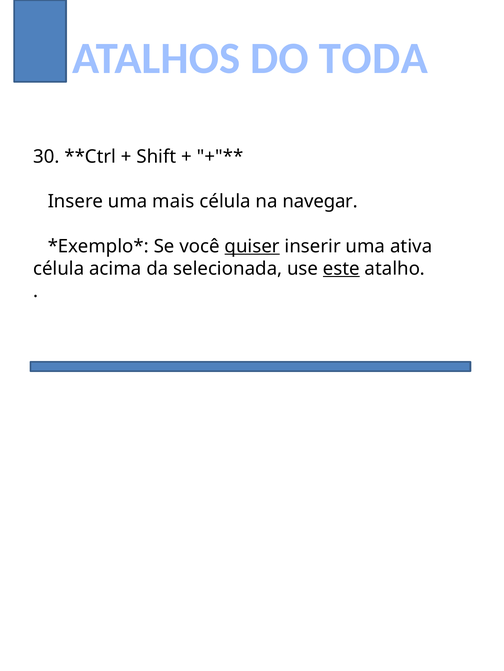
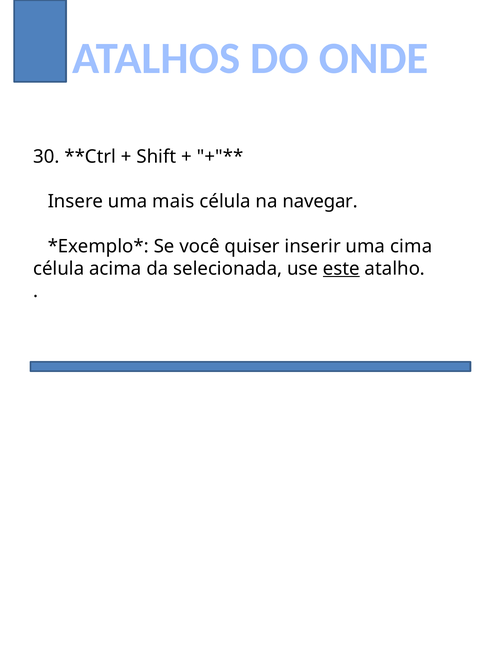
TODA: TODA -> ONDE
quiser underline: present -> none
ativa: ativa -> cima
